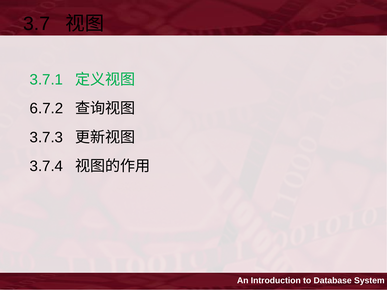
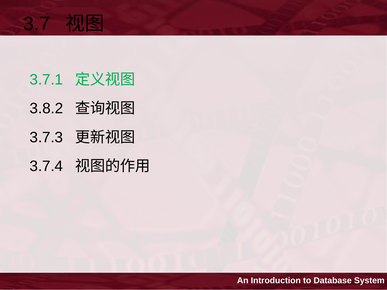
6.7.2: 6.7.2 -> 3.8.2
